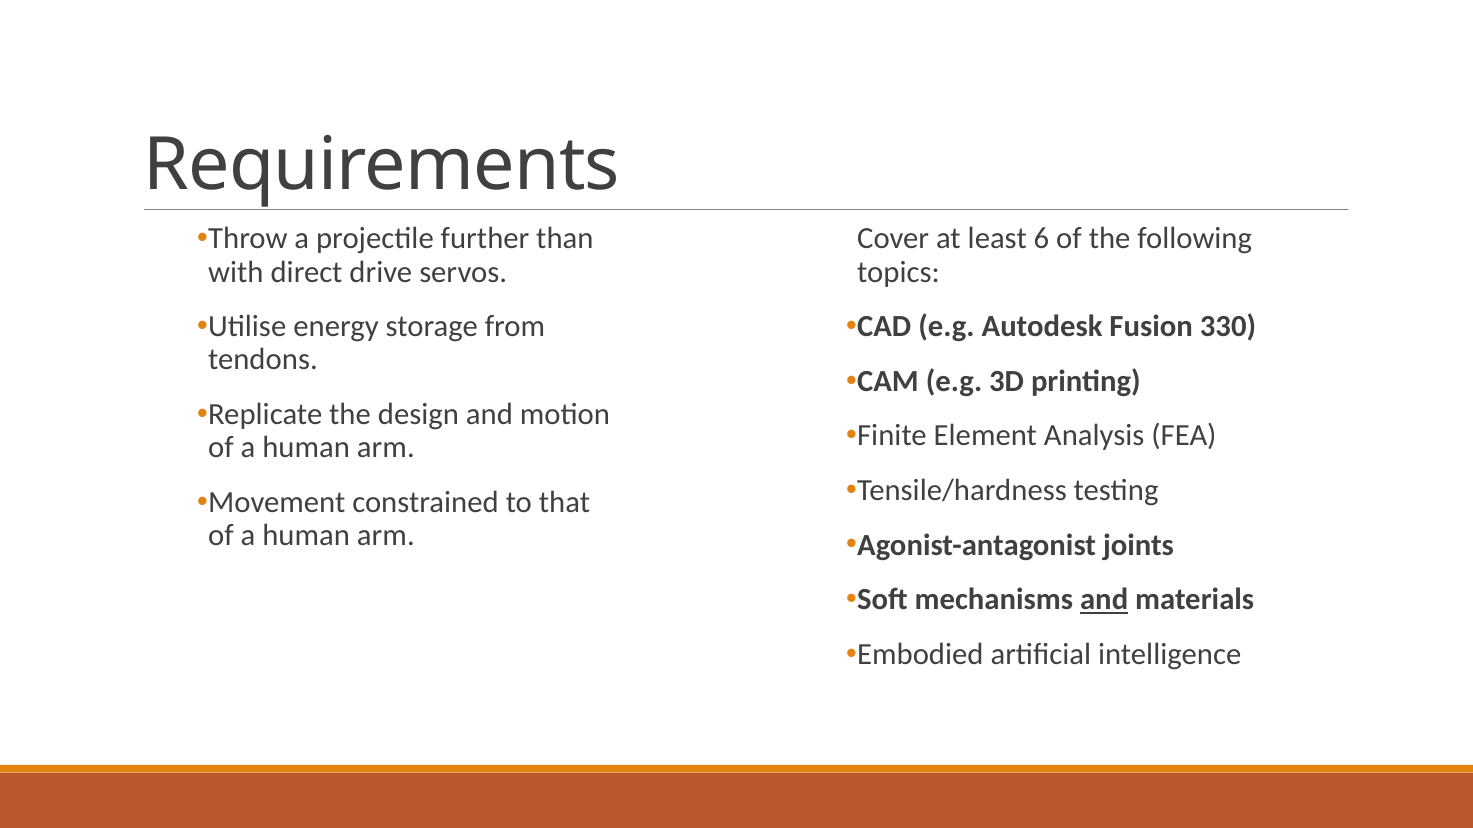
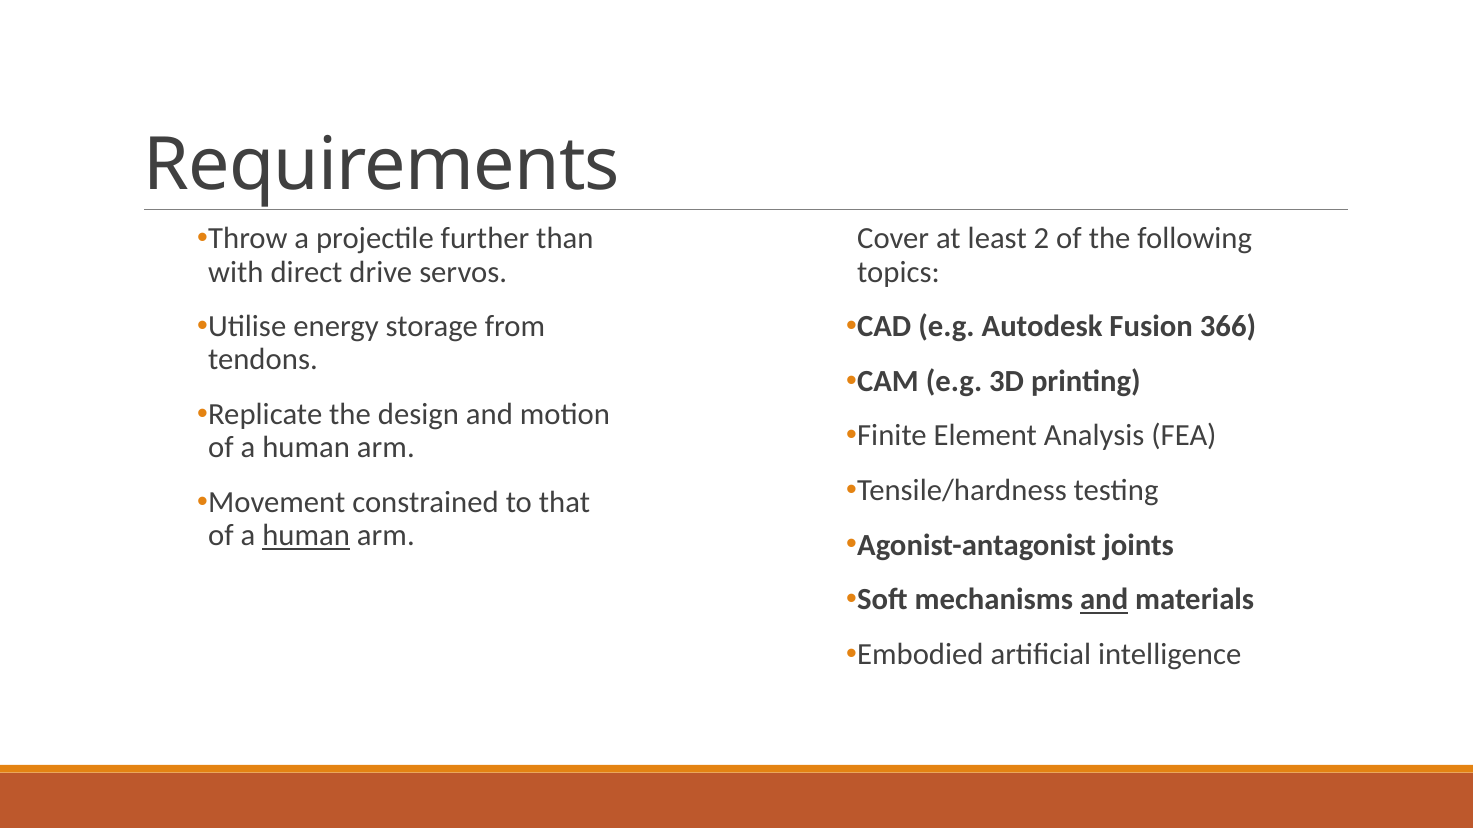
6: 6 -> 2
330: 330 -> 366
human at (306, 536) underline: none -> present
